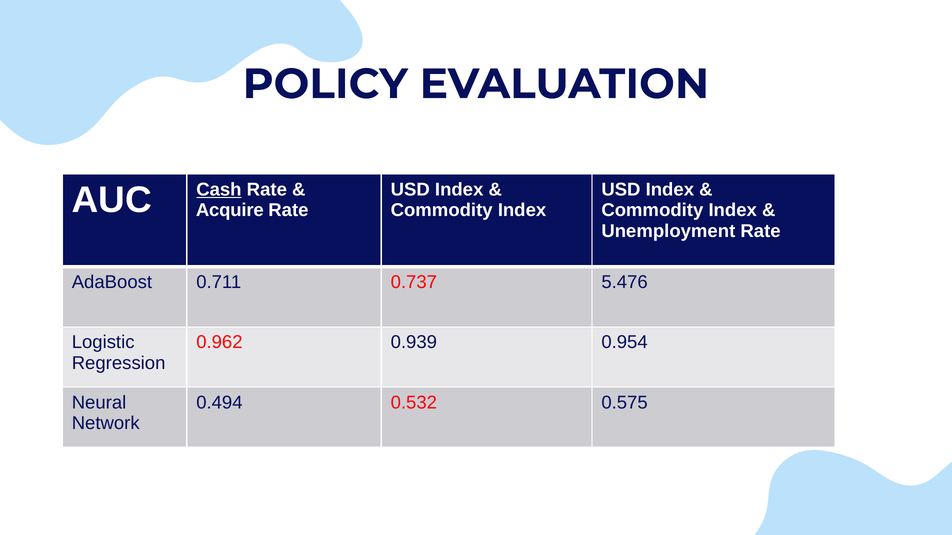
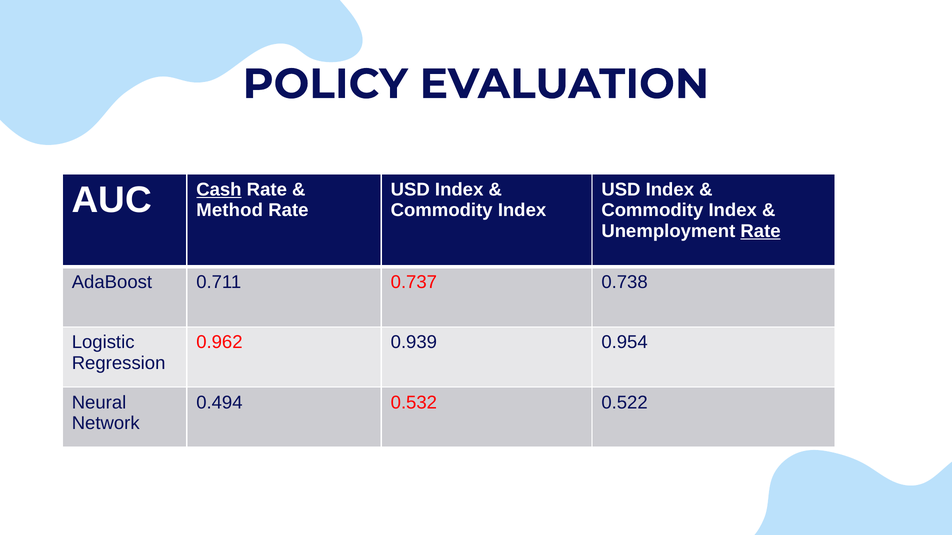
Acquire: Acquire -> Method
Rate at (761, 231) underline: none -> present
5.476: 5.476 -> 0.738
0.575: 0.575 -> 0.522
